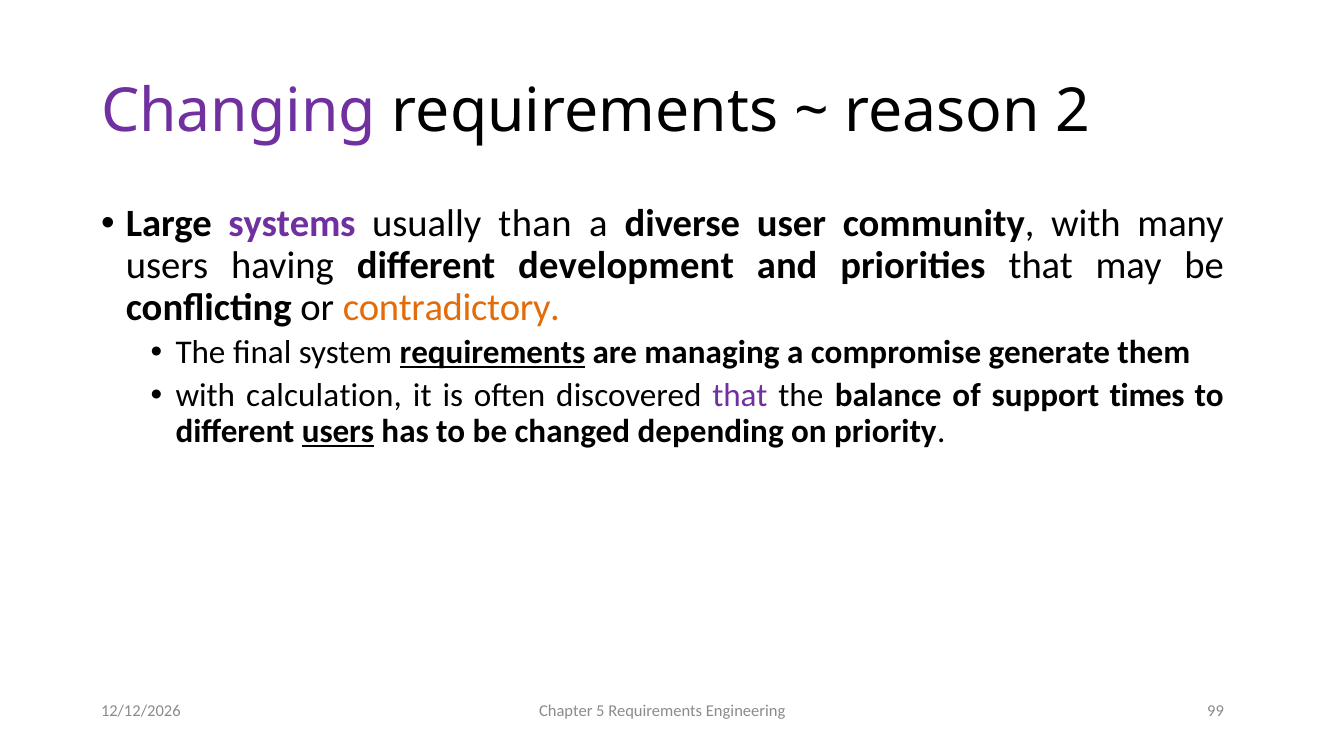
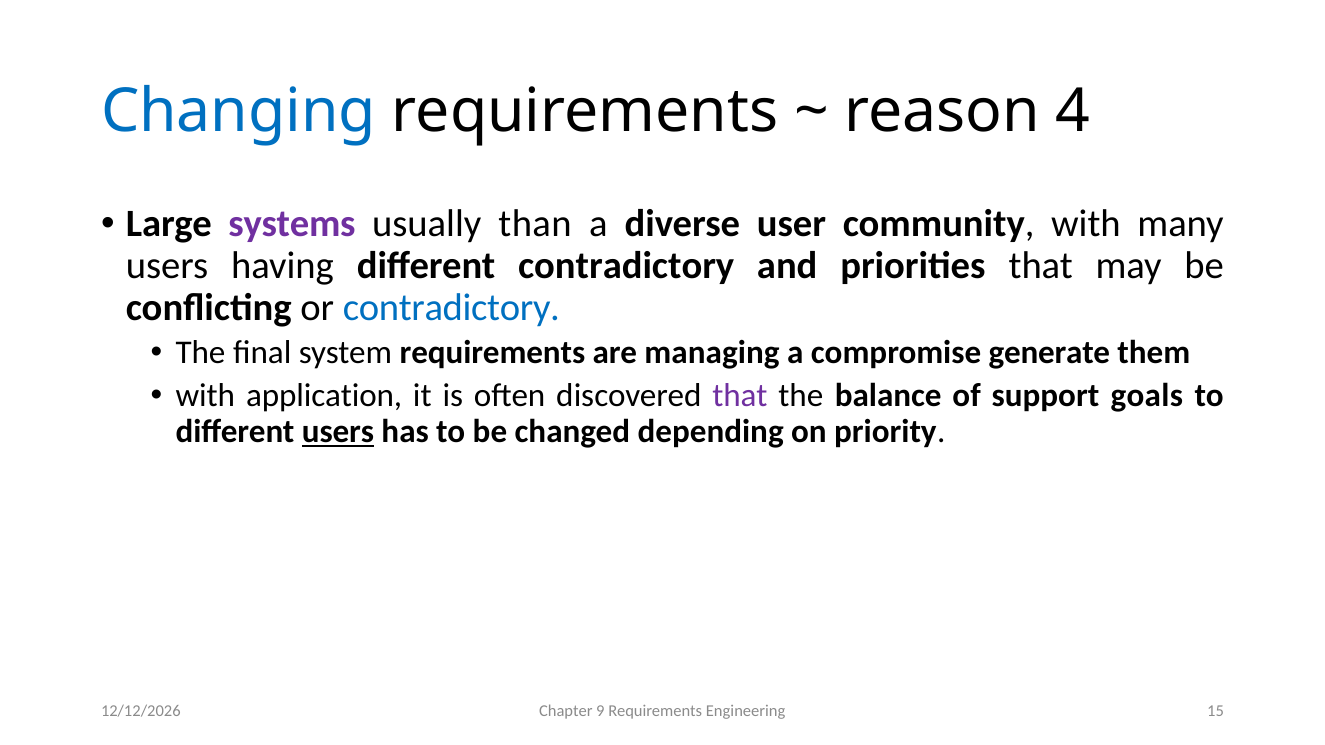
Changing colour: purple -> blue
2: 2 -> 4
different development: development -> contradictory
contradictory at (451, 308) colour: orange -> blue
requirements at (492, 353) underline: present -> none
calculation: calculation -> application
times: times -> goals
5: 5 -> 9
99: 99 -> 15
